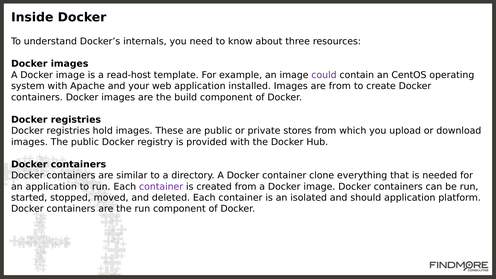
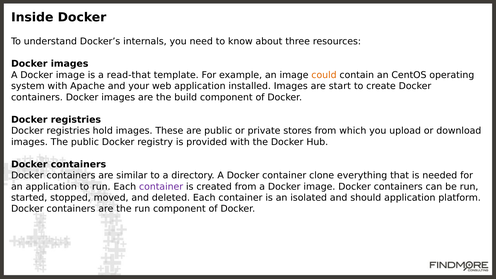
read-host: read-host -> read-that
could colour: purple -> orange
are from: from -> start
